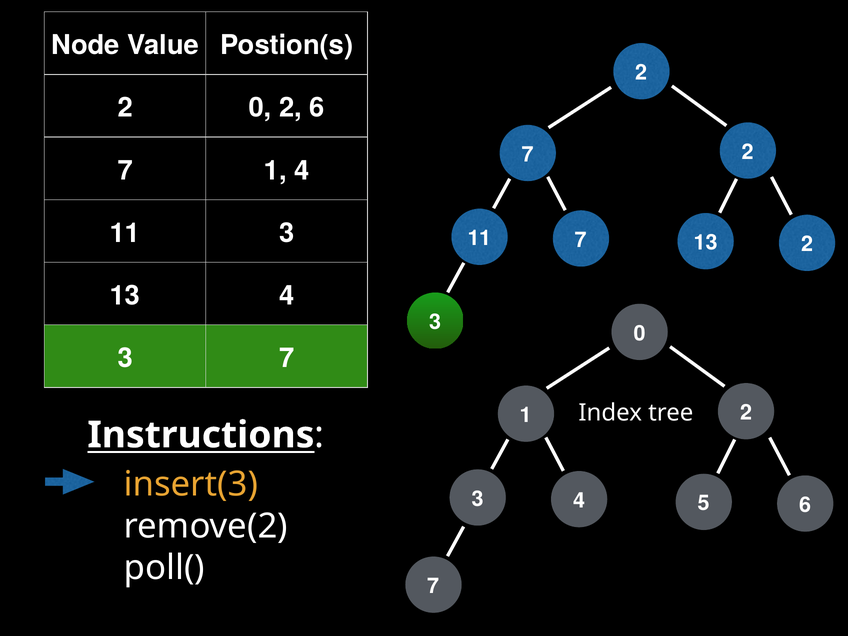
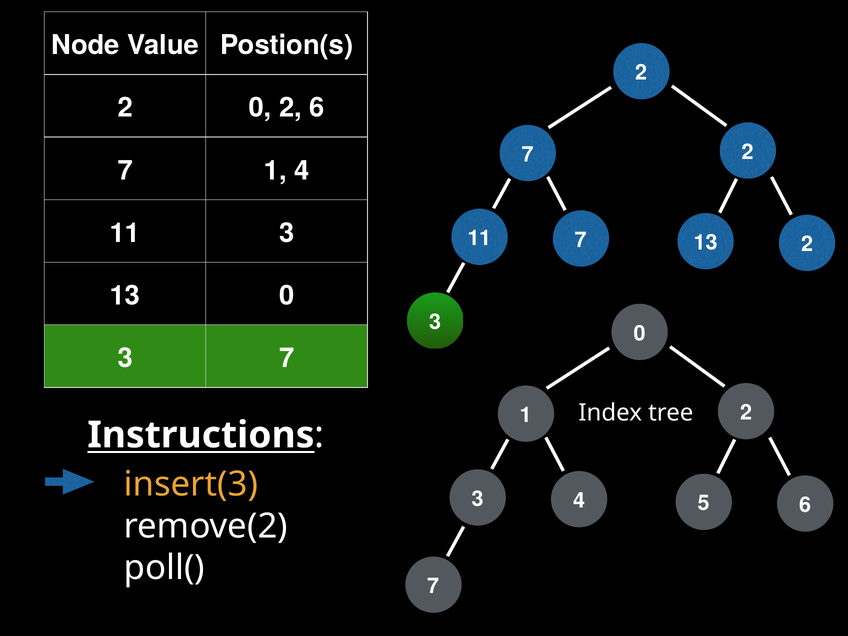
4 at (287, 296): 4 -> 0
